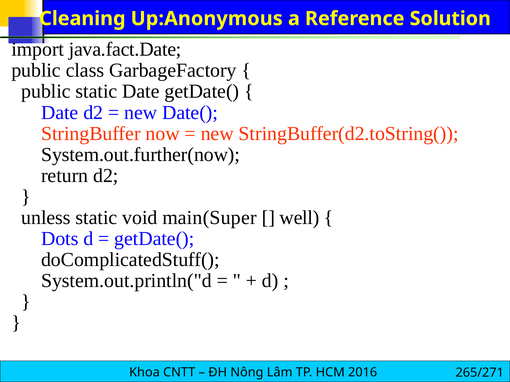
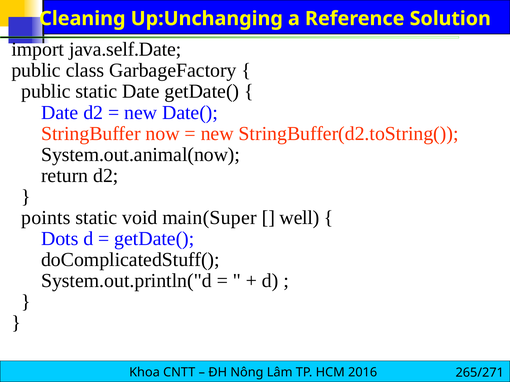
Up:Anonymous: Up:Anonymous -> Up:Unchanging
java.fact.Date: java.fact.Date -> java.self.Date
System.out.further(now: System.out.further(now -> System.out.animal(now
unless: unless -> points
